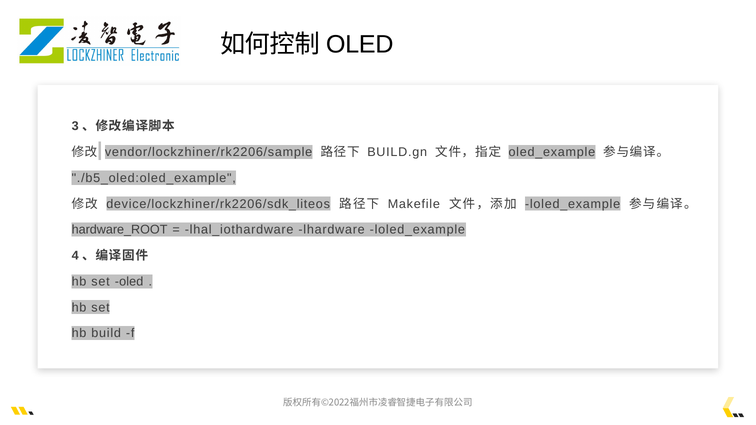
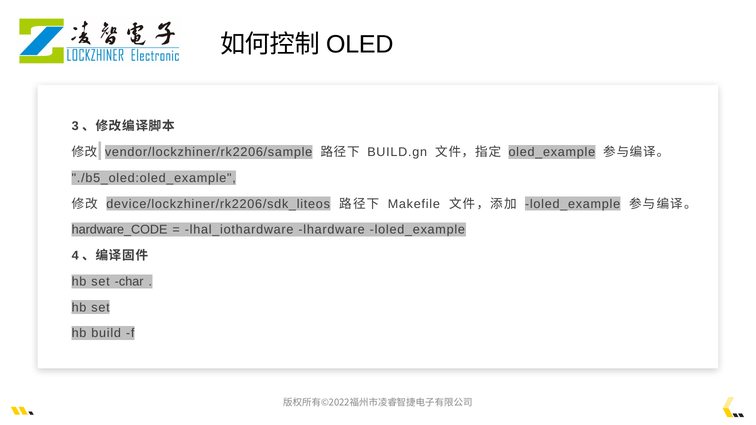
hardware_ROOT: hardware_ROOT -> hardware_CODE
set oled: oled -> char
